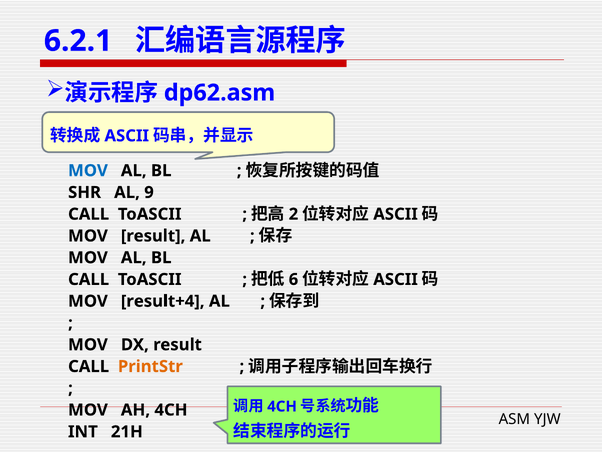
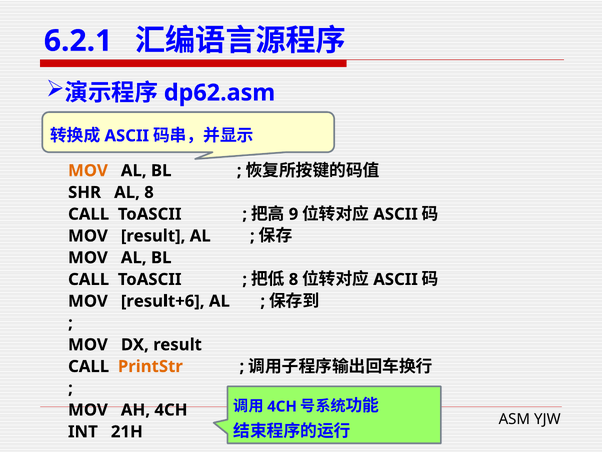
MOV at (88, 170) colour: blue -> orange
AL 9: 9 -> 8
2: 2 -> 9
6 at (293, 279): 6 -> 8
result+4: result+4 -> result+6
